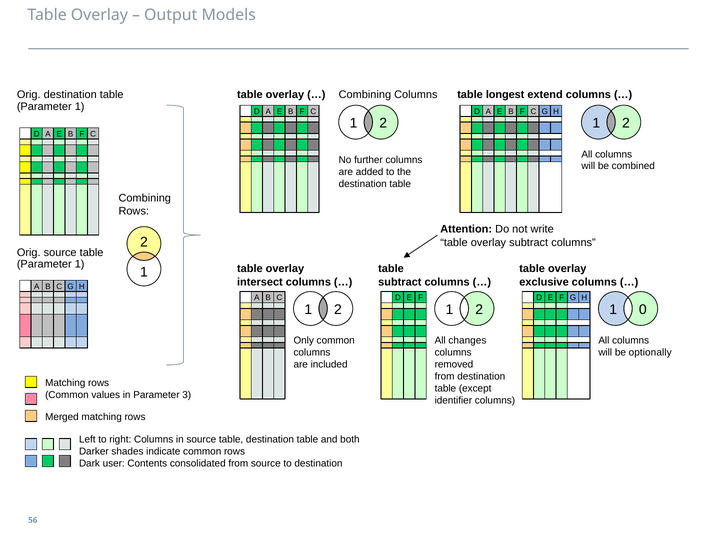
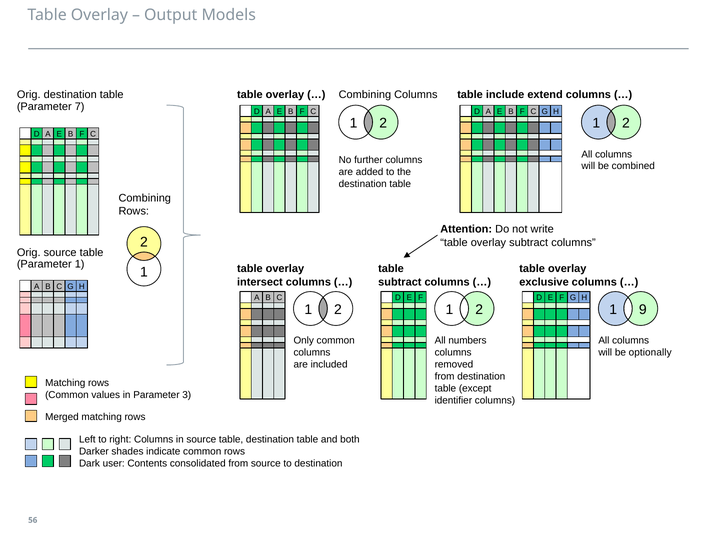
longest: longest -> include
1 at (80, 107): 1 -> 7
0: 0 -> 9
changes: changes -> numbers
